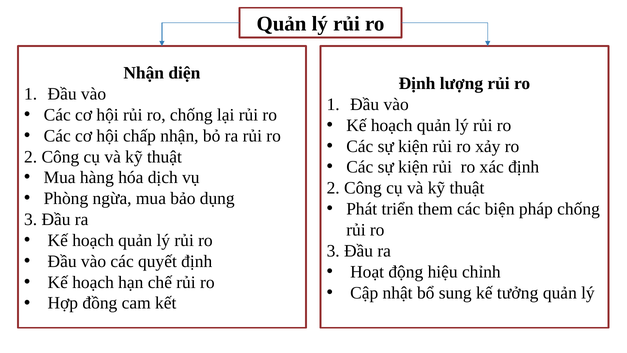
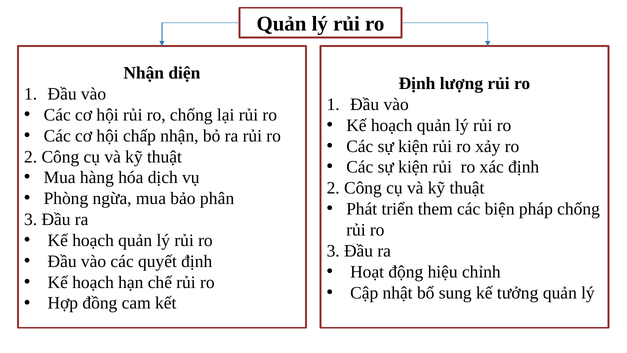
dụng: dụng -> phân
